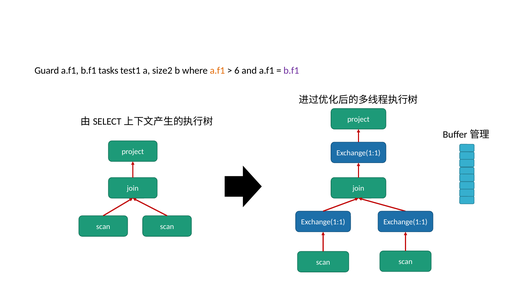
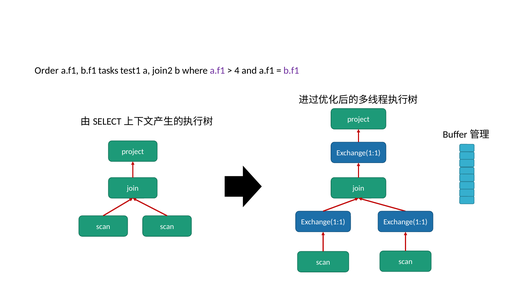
Guard: Guard -> Order
size2: size2 -> join2
a.f1 at (217, 71) colour: orange -> purple
6: 6 -> 4
